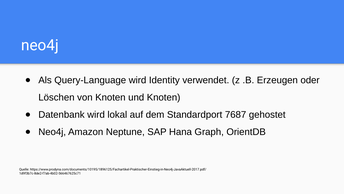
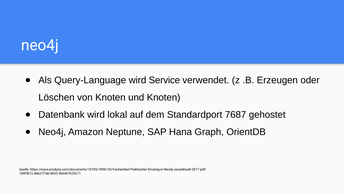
Identity: Identity -> Service
